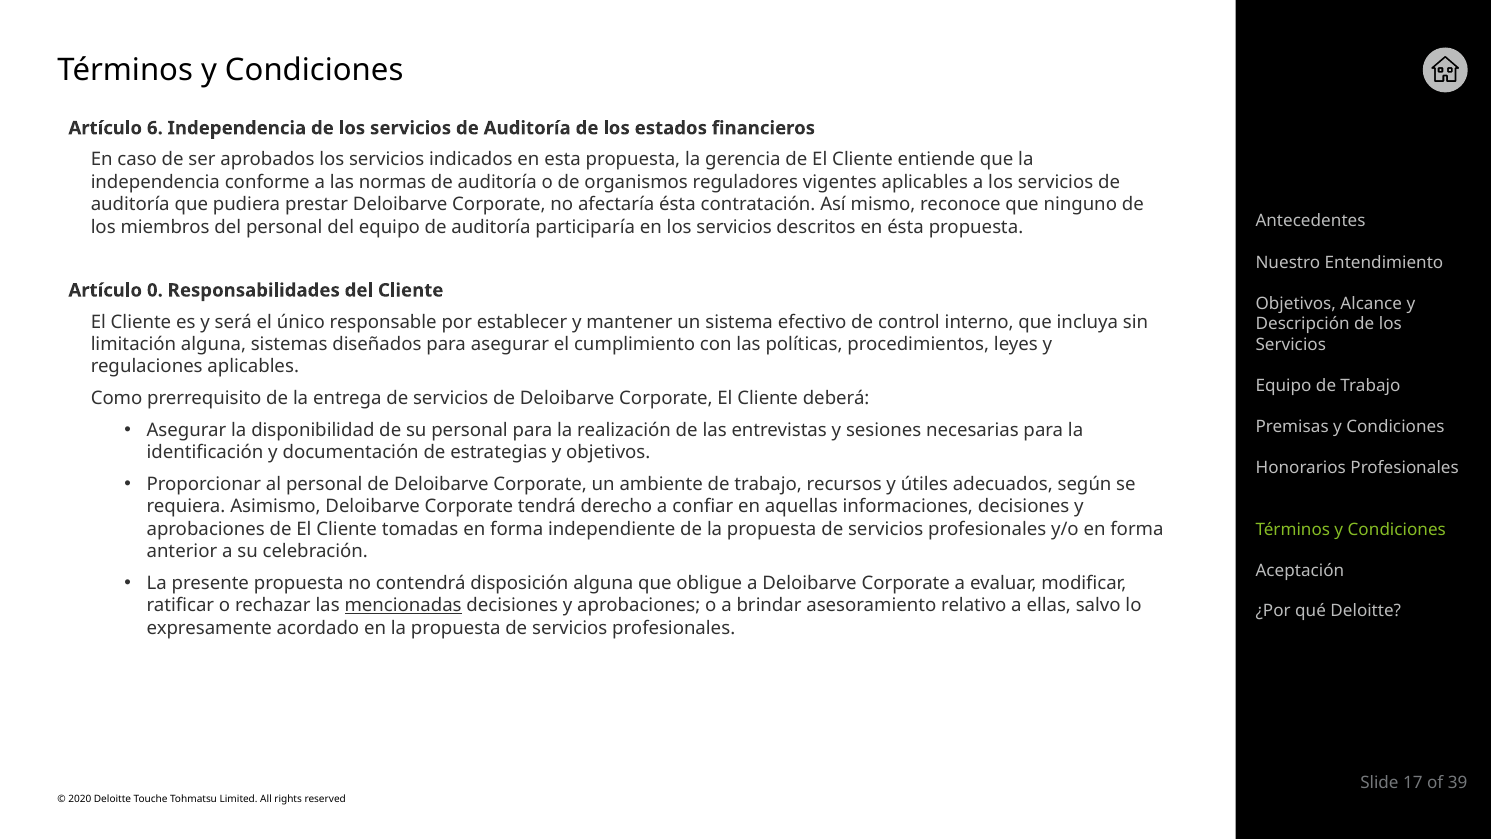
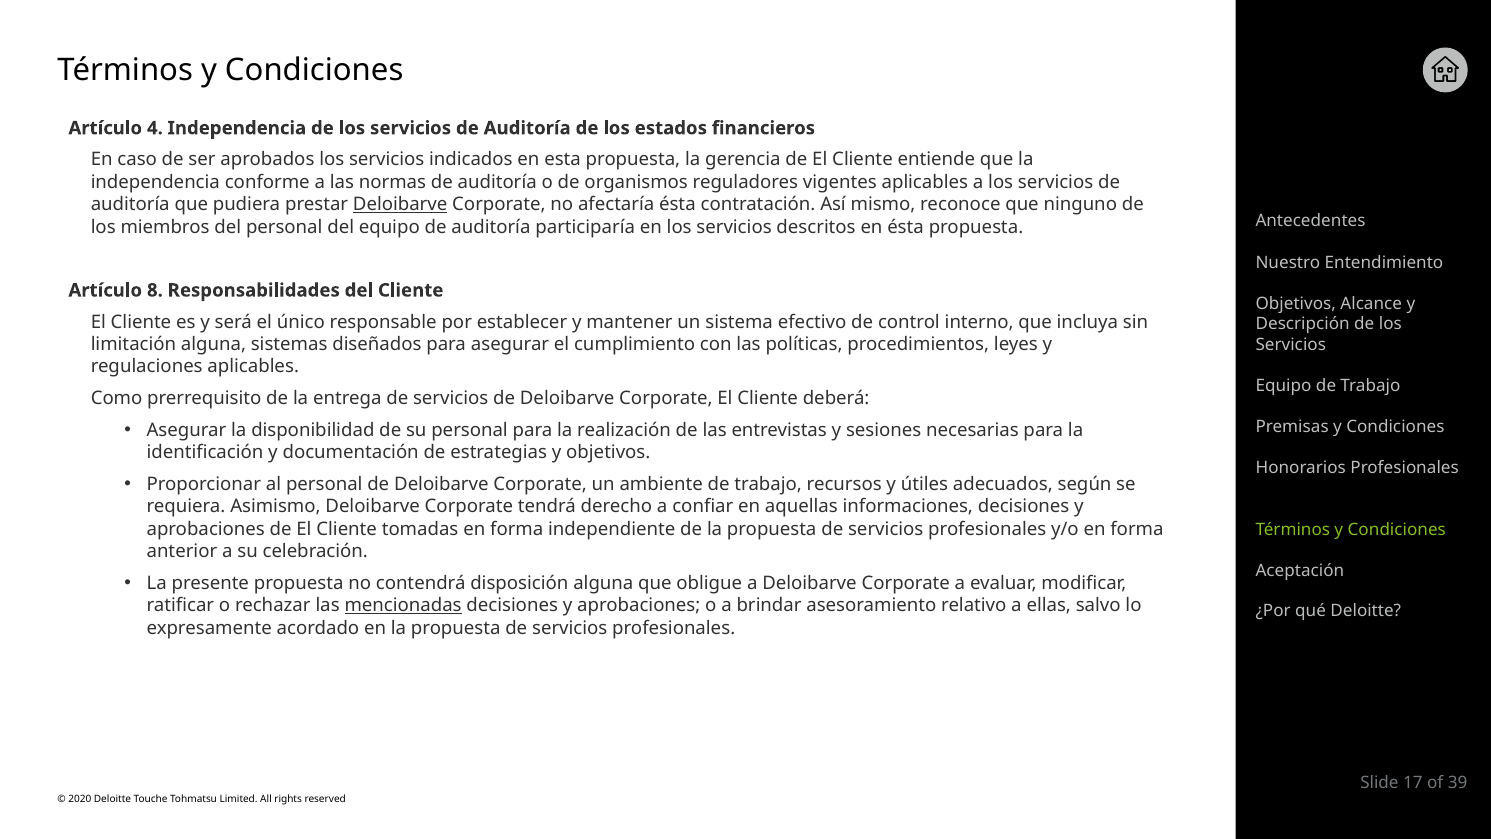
6: 6 -> 4
Deloibarve at (400, 205) underline: none -> present
0: 0 -> 8
